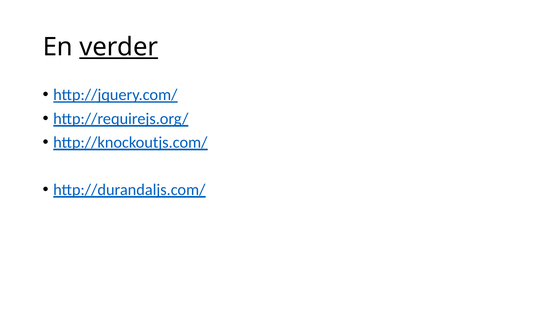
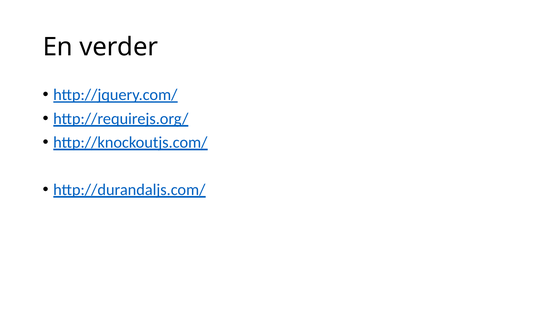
verder underline: present -> none
